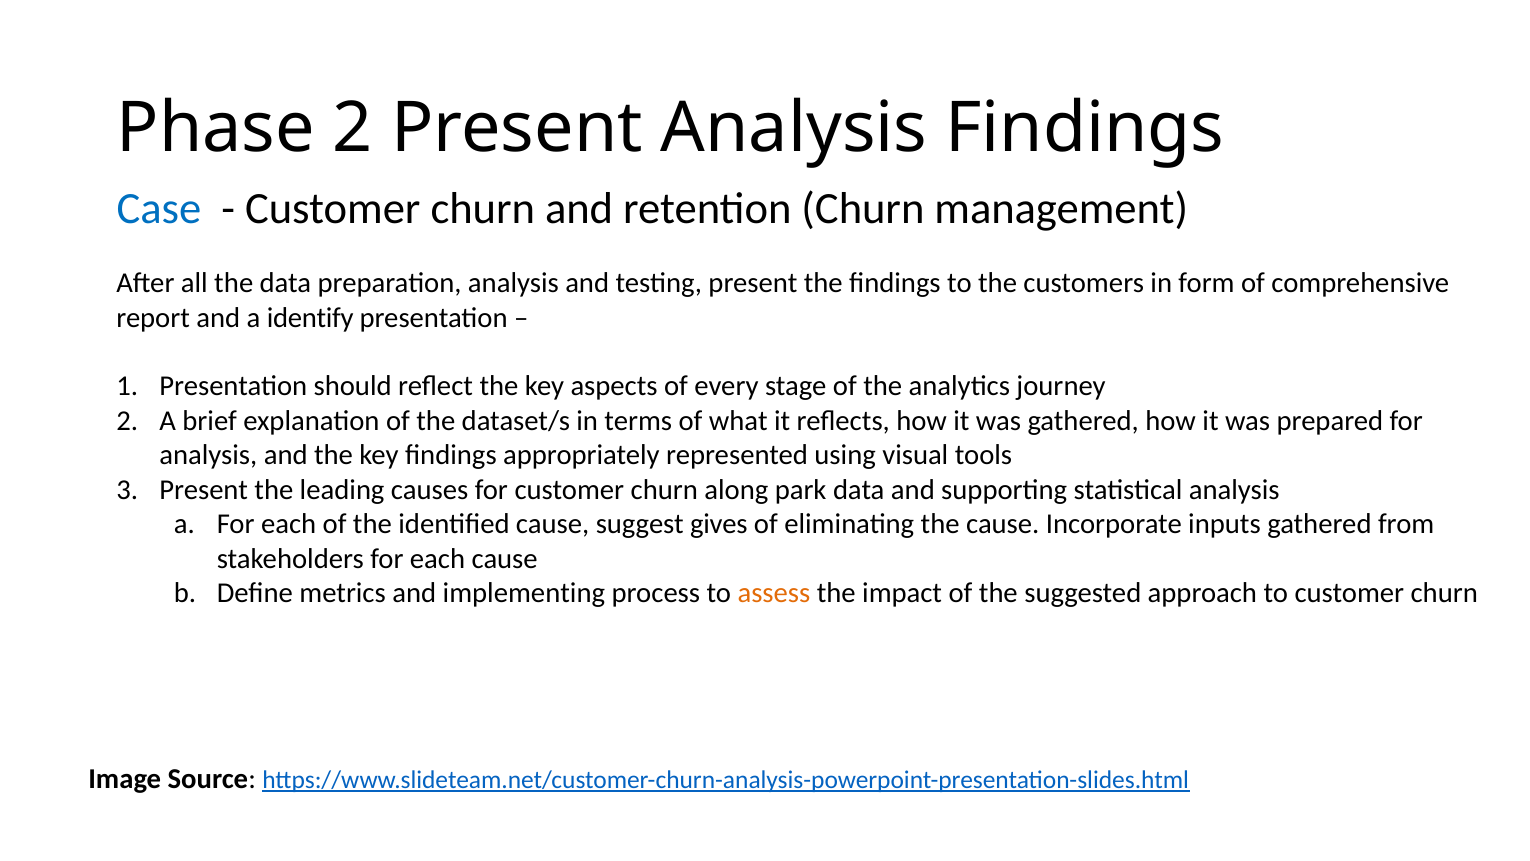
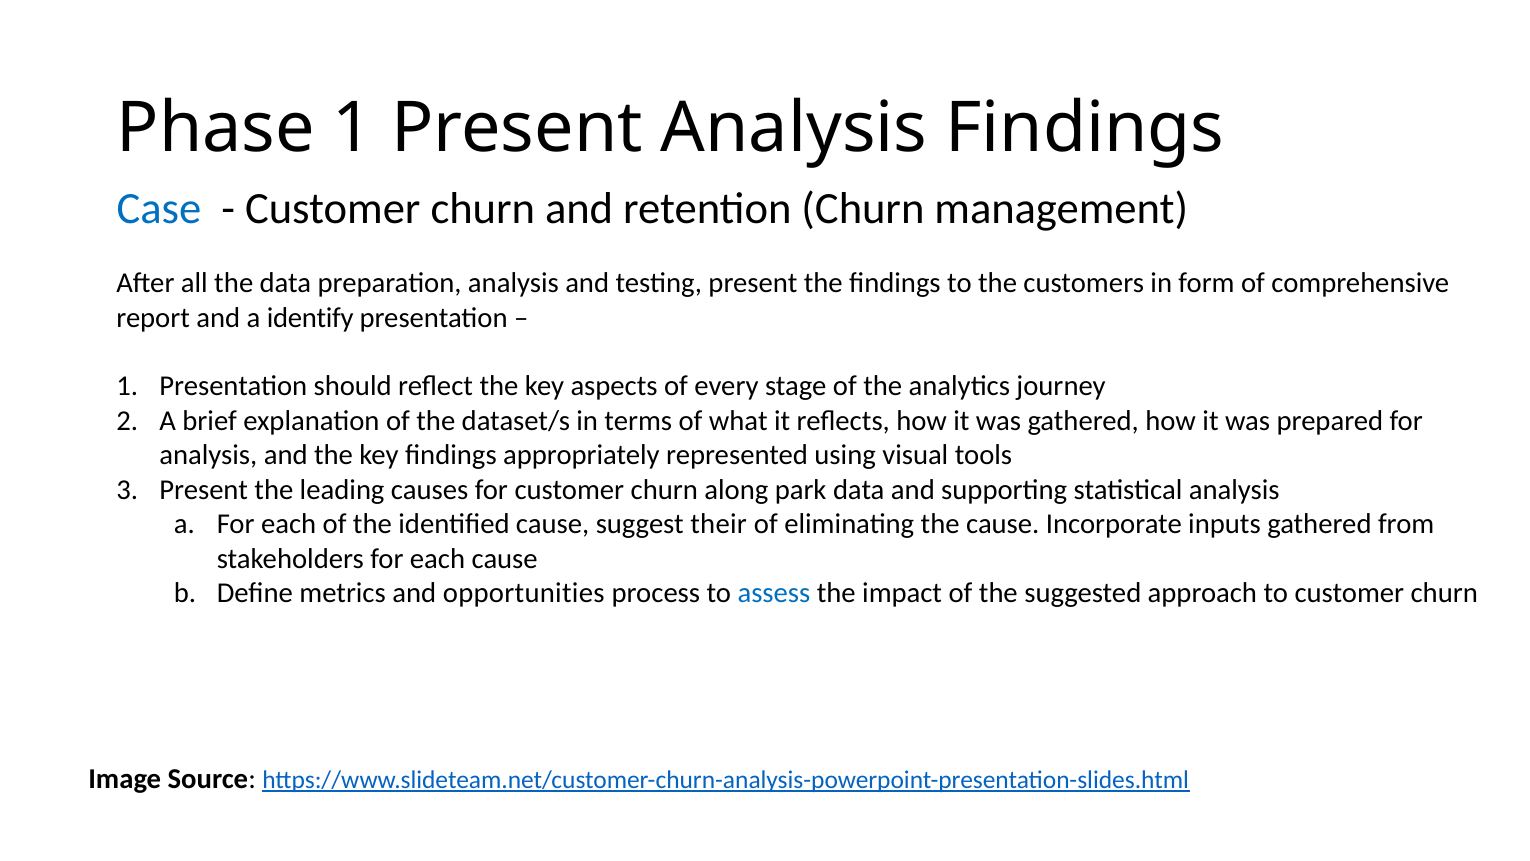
Phase 2: 2 -> 1
gives: gives -> their
implementing: implementing -> opportunities
assess colour: orange -> blue
